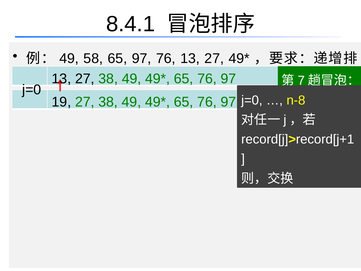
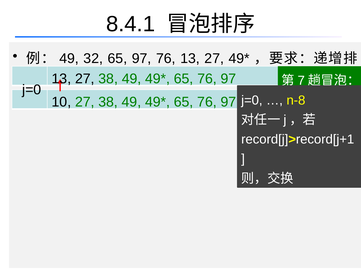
58: 58 -> 32
19: 19 -> 10
